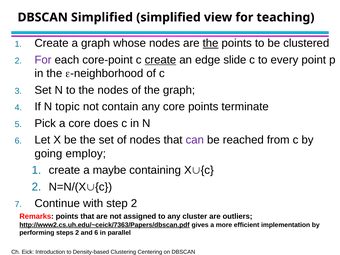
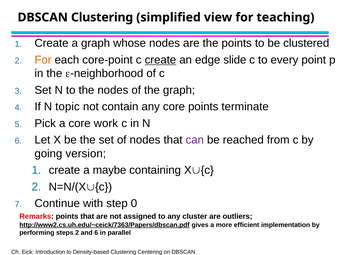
DBSCAN Simplified: Simplified -> Clustering
the at (211, 43) underline: present -> none
For at (43, 60) colour: purple -> orange
does: does -> work
employ: employ -> version
step 2: 2 -> 0
